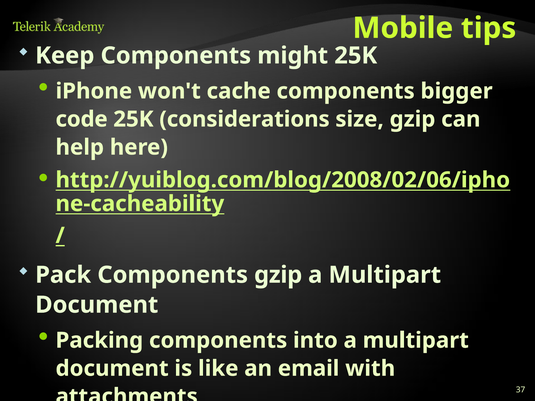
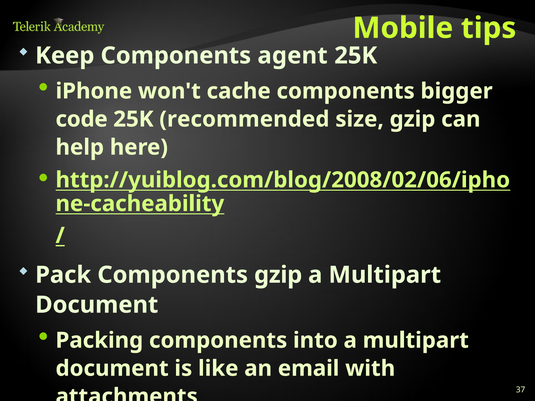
might: might -> agent
considerations: considerations -> recommended
